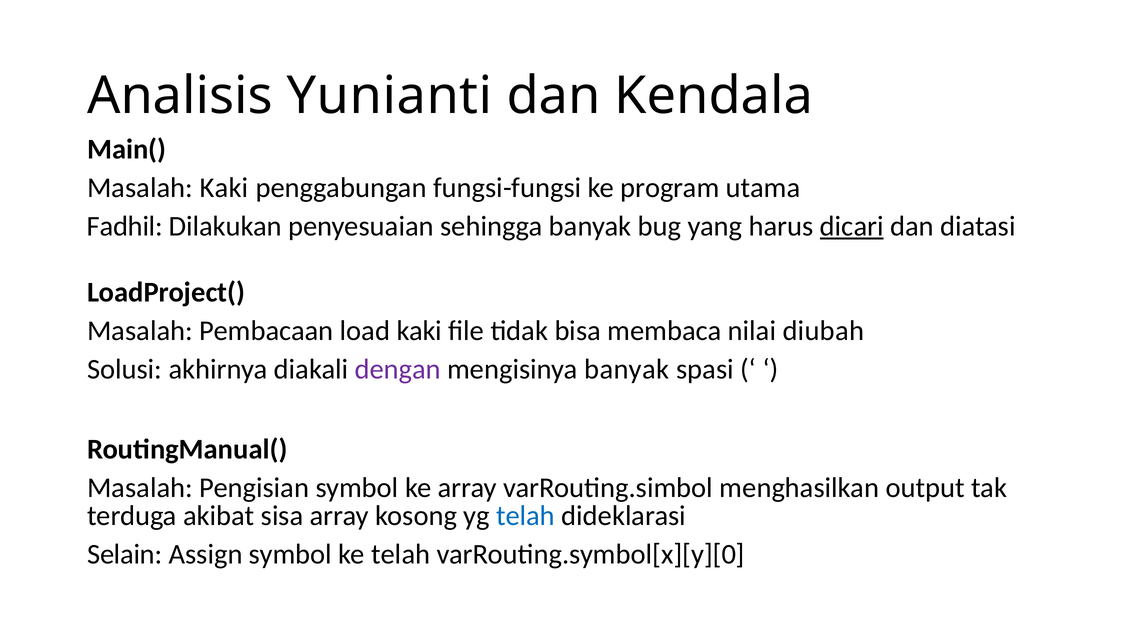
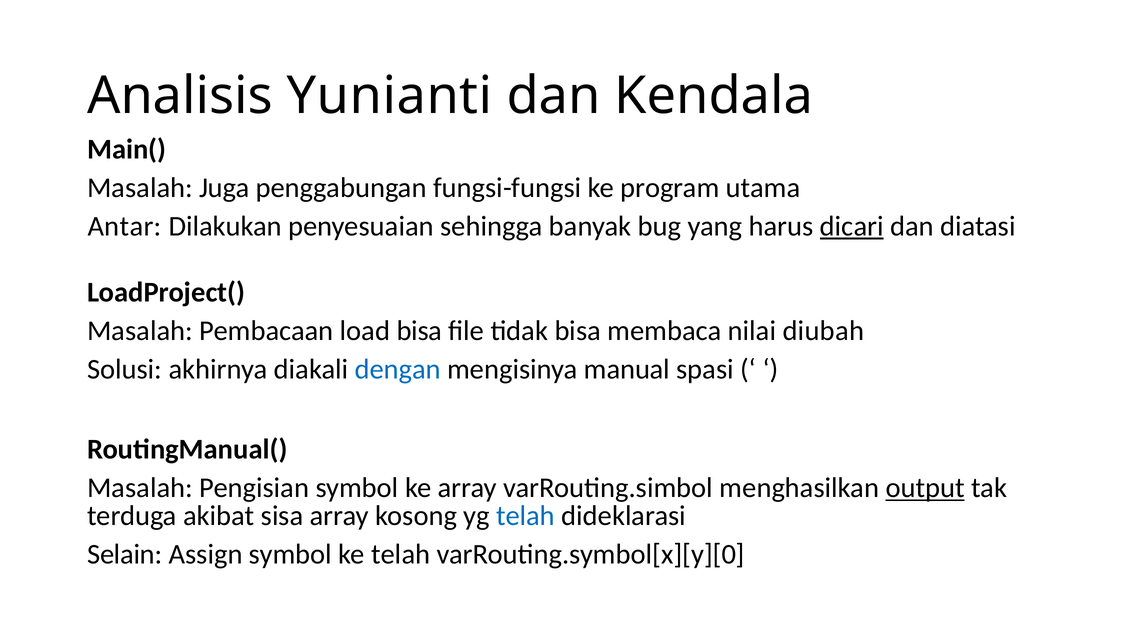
Masalah Kaki: Kaki -> Juga
Fadhil: Fadhil -> Antar
load kaki: kaki -> bisa
dengan colour: purple -> blue
mengisinya banyak: banyak -> manual
output underline: none -> present
